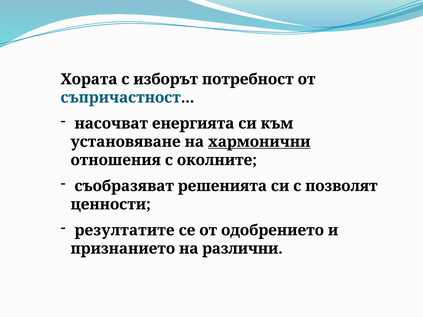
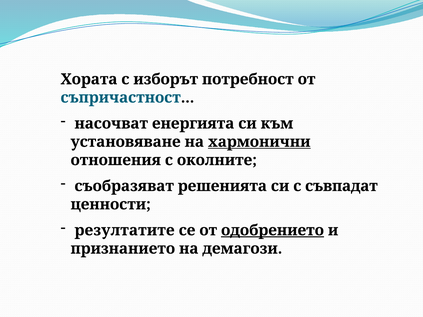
позволят: позволят -> съвпадат
одобрението underline: none -> present
различни: различни -> демагози
